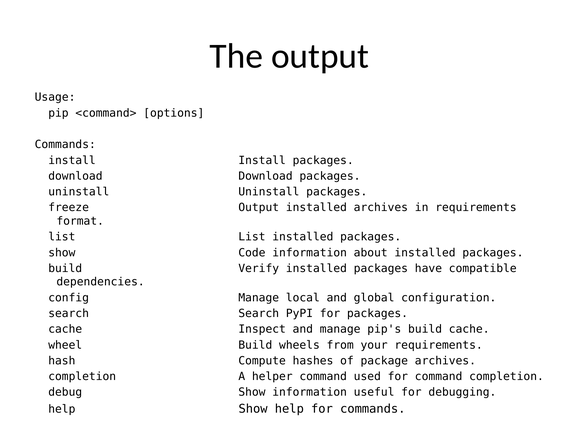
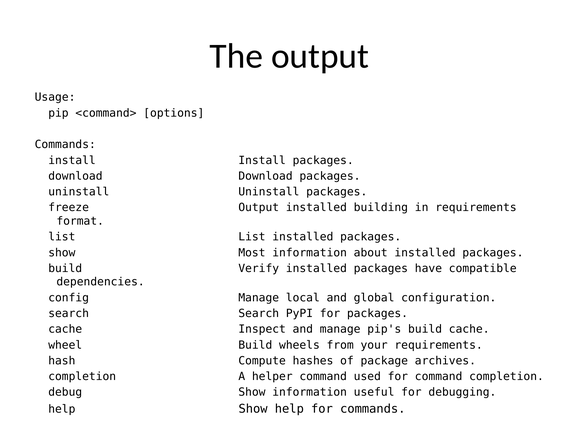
installed archives: archives -> building
Code: Code -> Most
